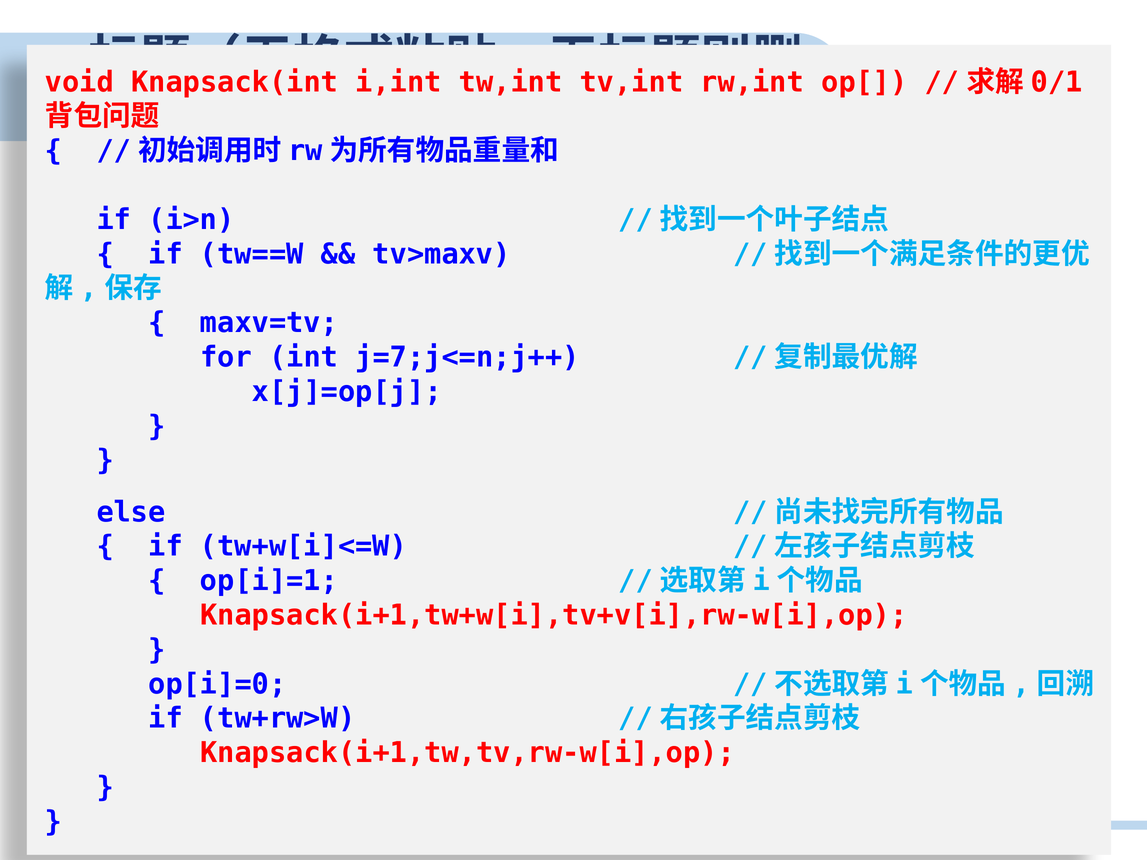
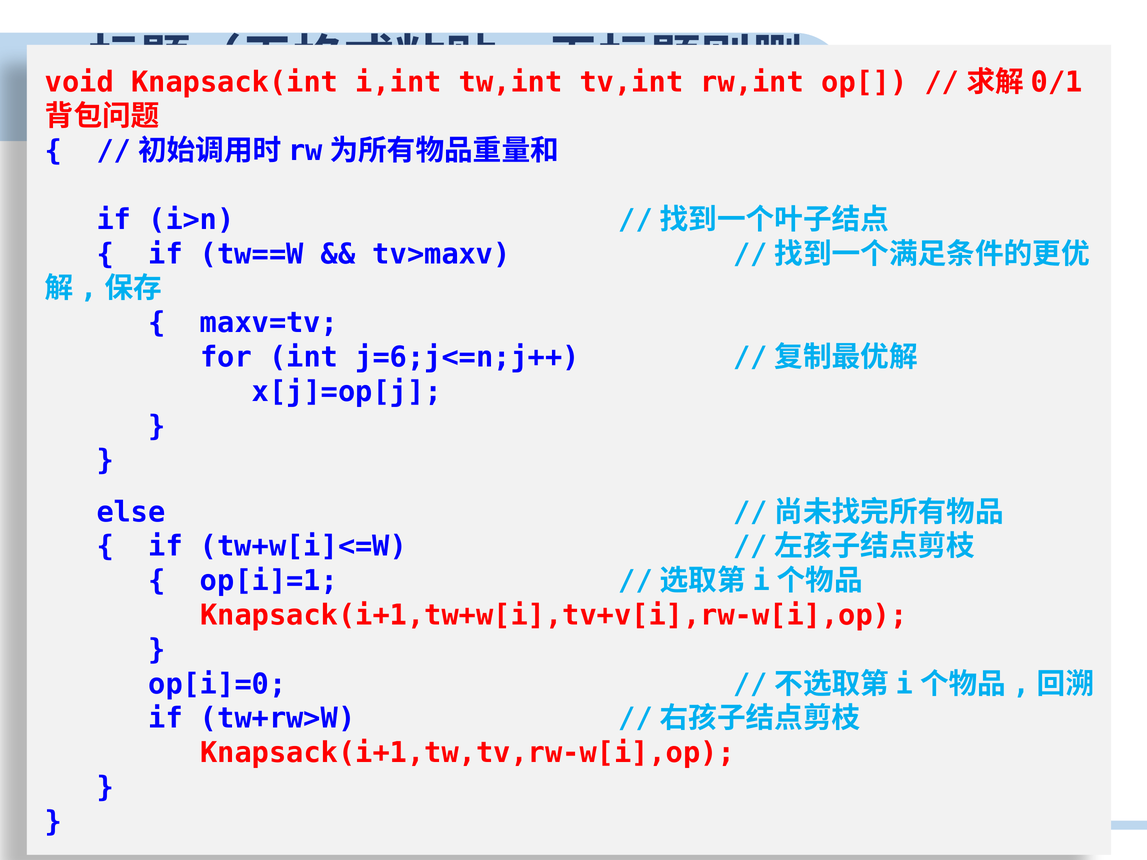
j=7;j<=n;j++: j=7;j<=n;j++ -> j=6;j<=n;j++
